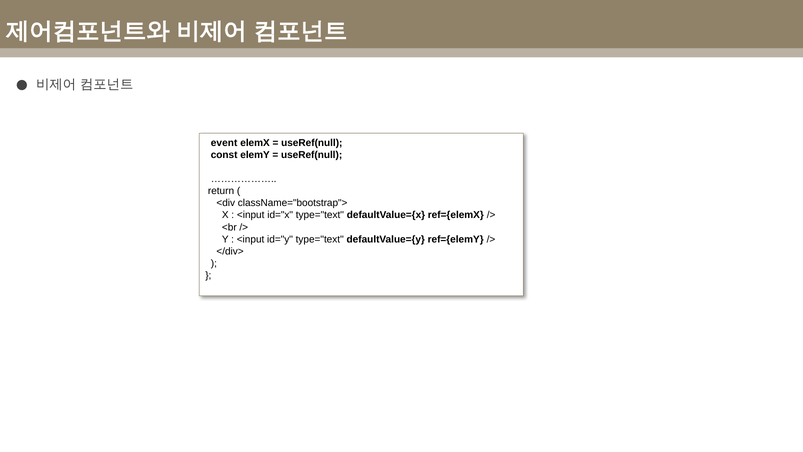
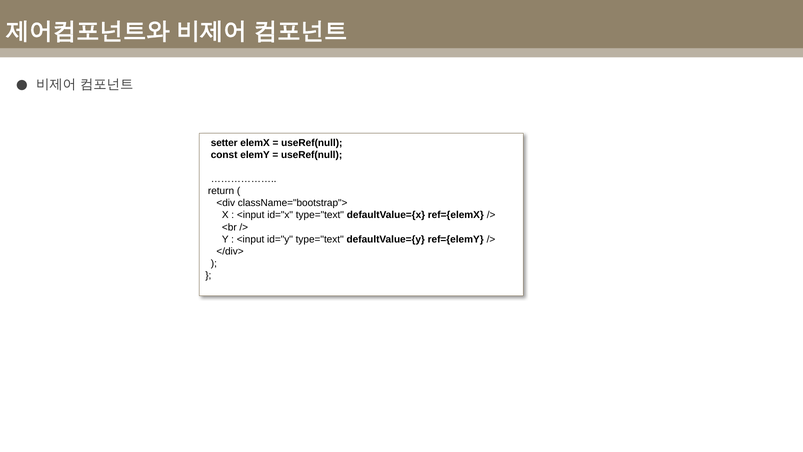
event: event -> setter
